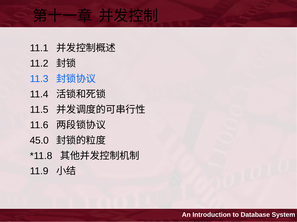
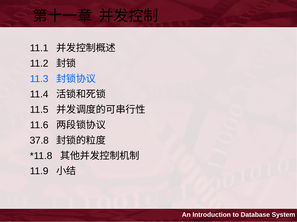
45.0: 45.0 -> 37.8
